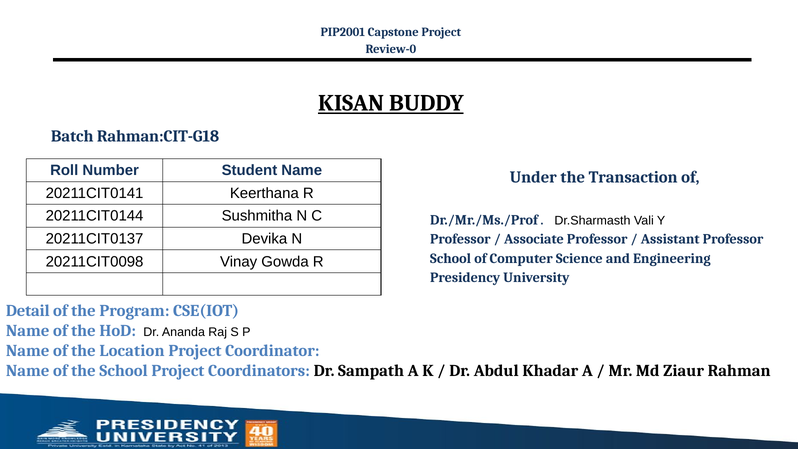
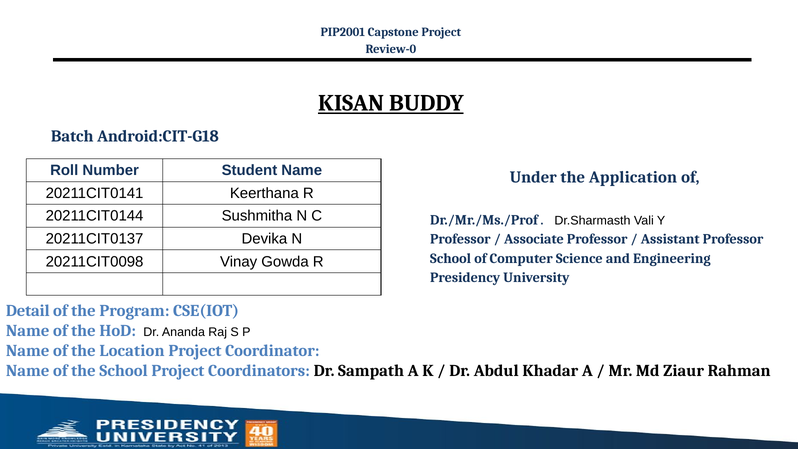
Rahman:CIT-G18: Rahman:CIT-G18 -> Android:CIT-G18
Transaction: Transaction -> Application
